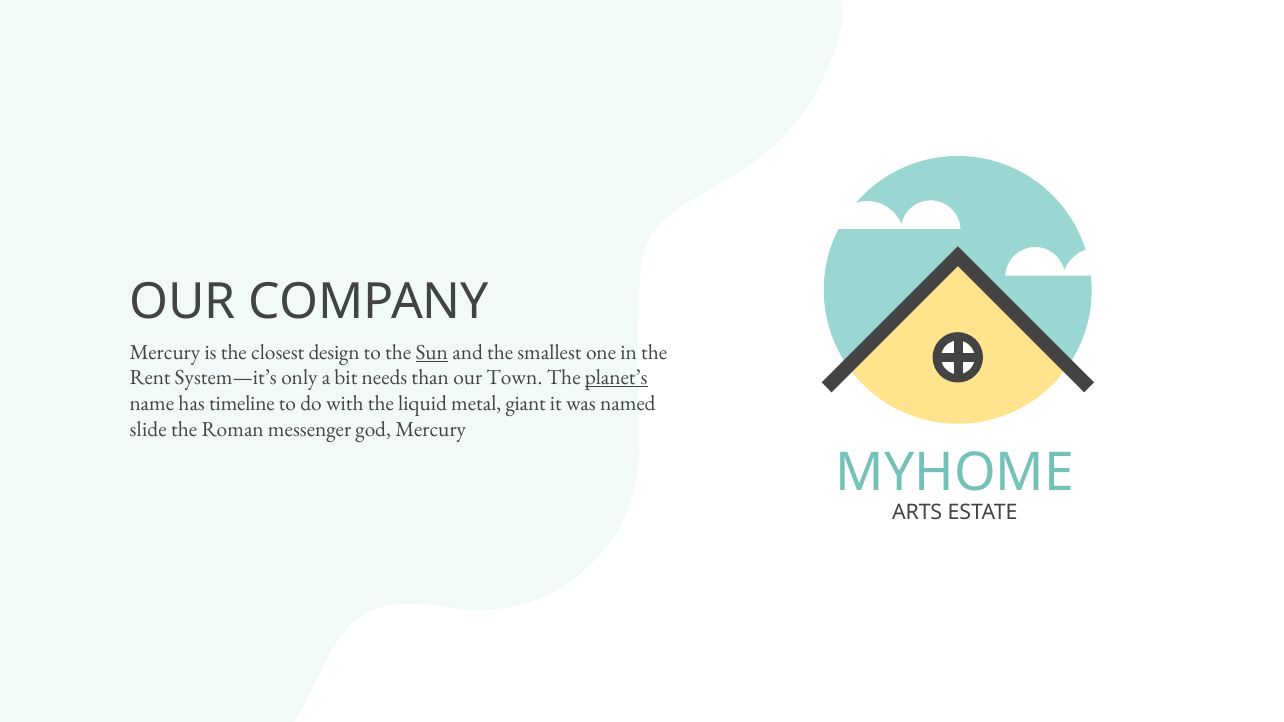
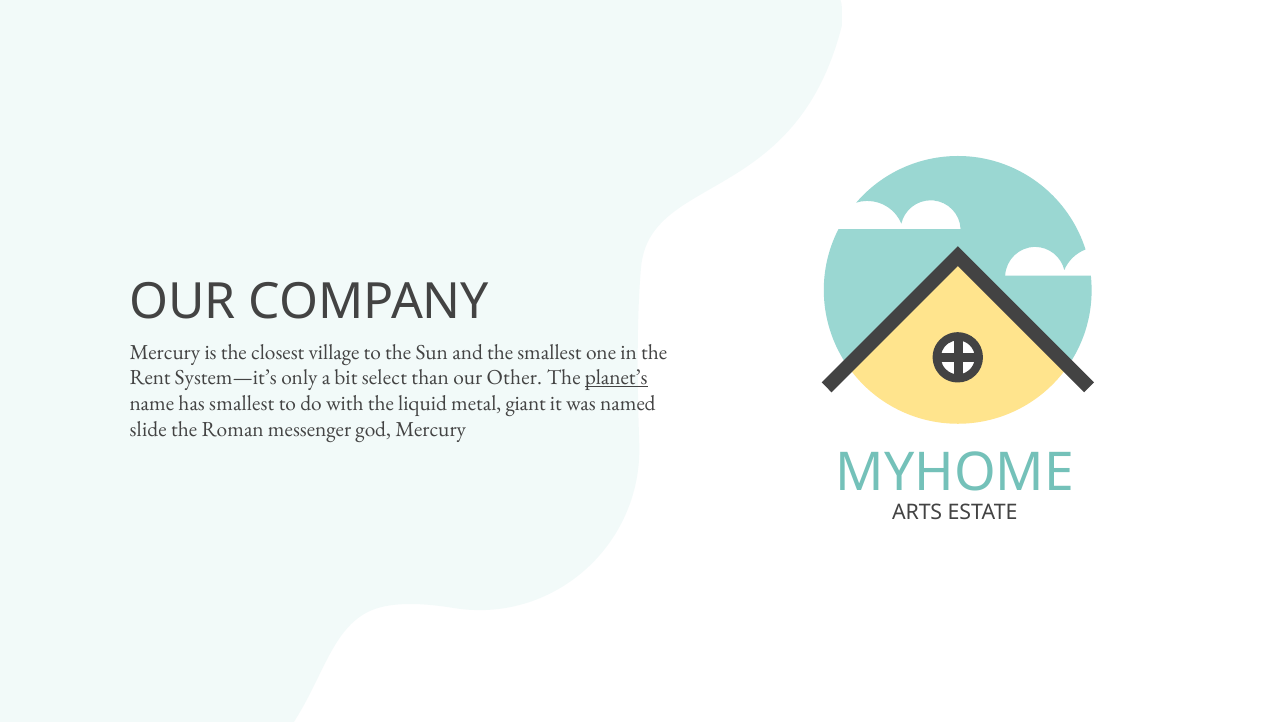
design: design -> village
Sun underline: present -> none
needs: needs -> select
Town: Town -> Other
has timeline: timeline -> smallest
